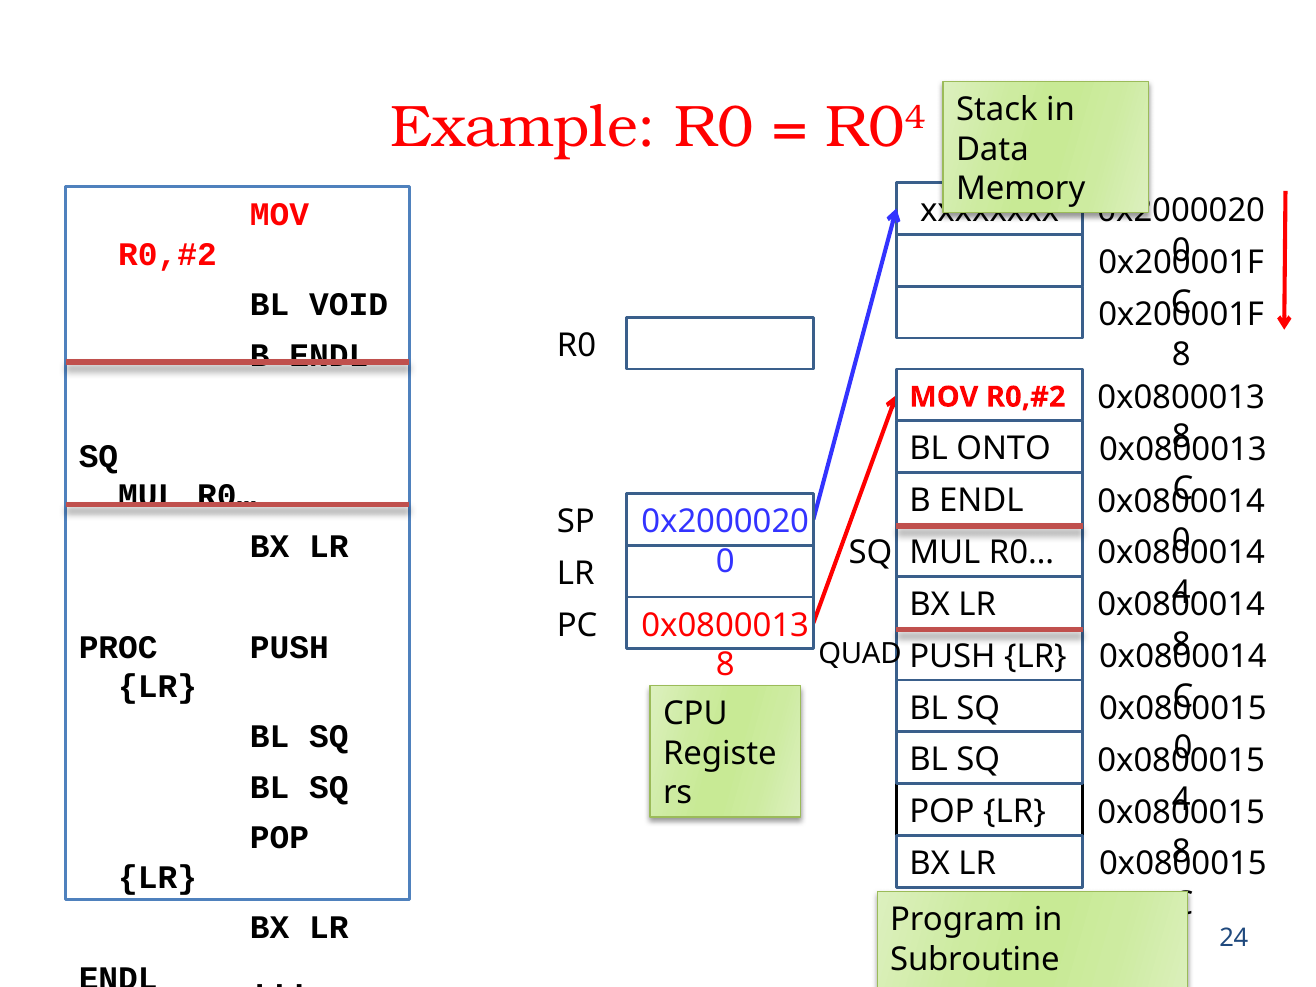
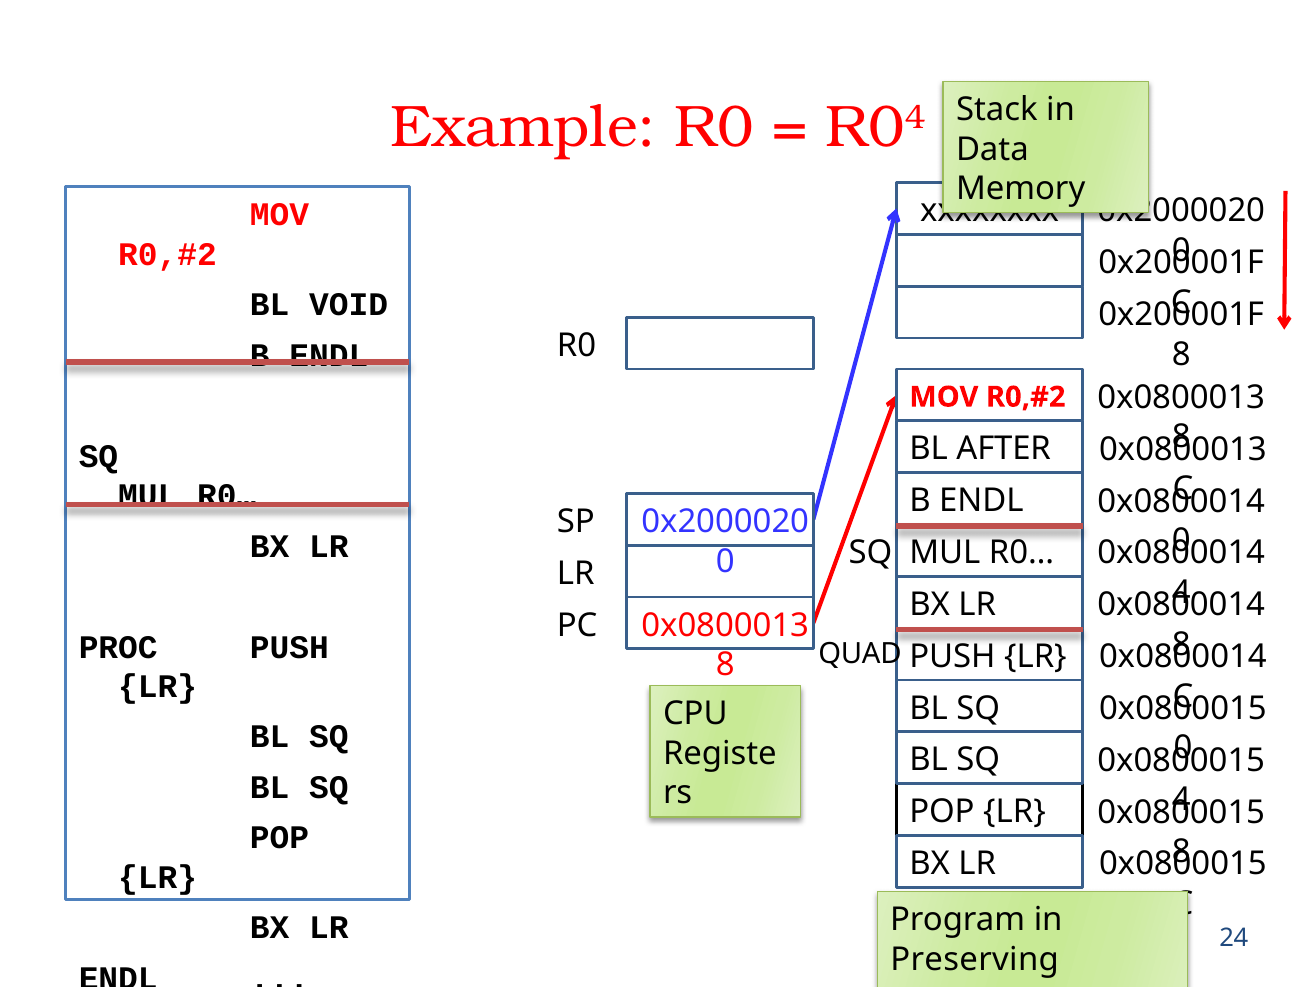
ONTO: ONTO -> AFTER
Subroutine: Subroutine -> Preserving
